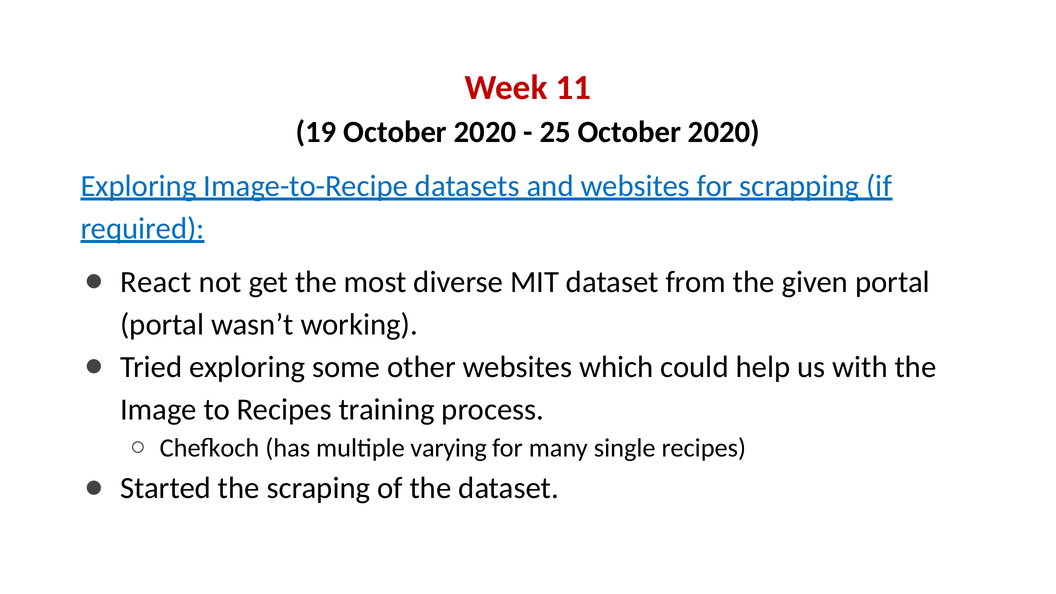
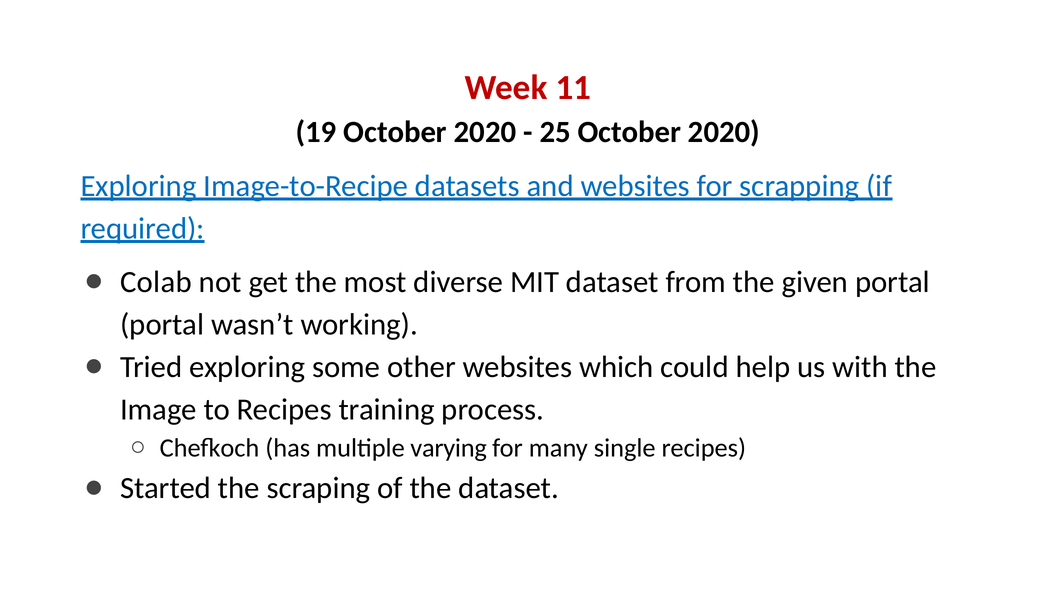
React: React -> Colab
